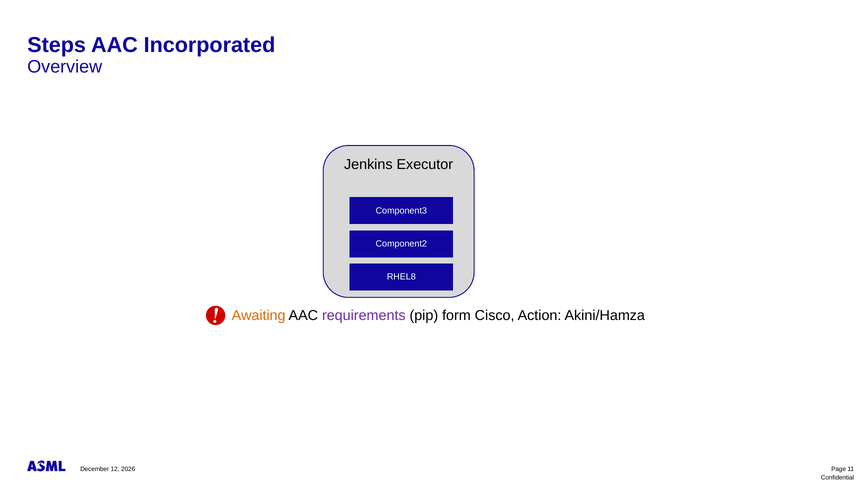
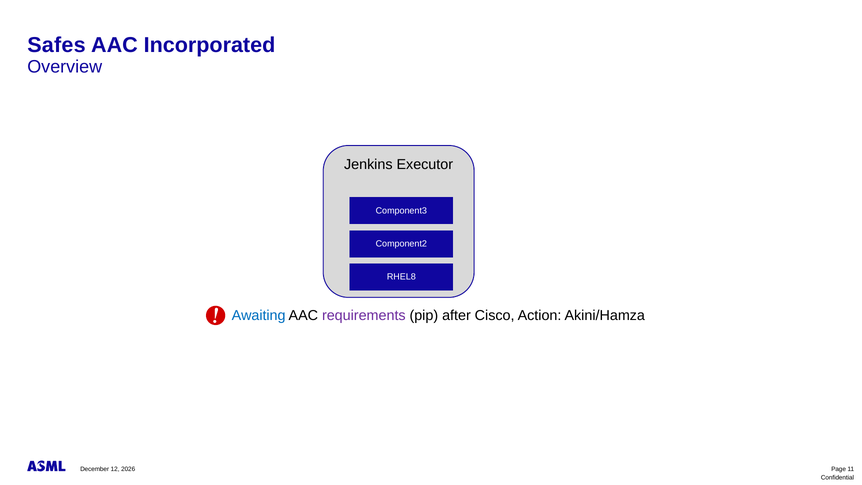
Steps: Steps -> Safes
Awaiting colour: orange -> blue
form: form -> after
